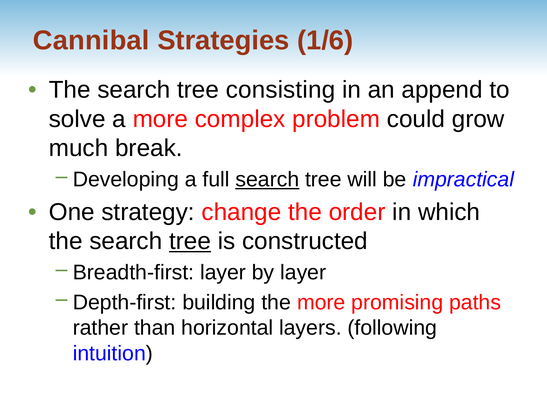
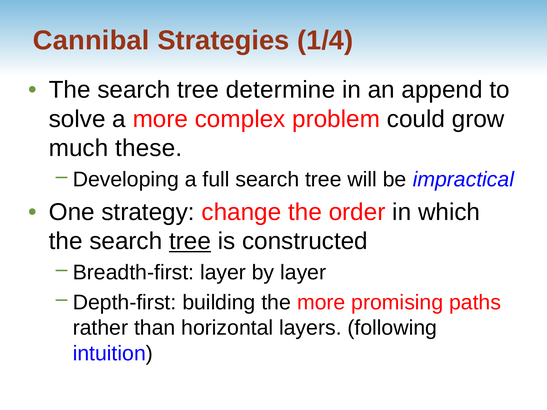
1/6: 1/6 -> 1/4
consisting: consisting -> determine
break: break -> these
search at (267, 180) underline: present -> none
